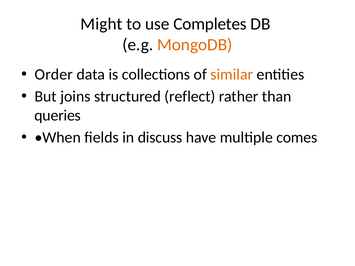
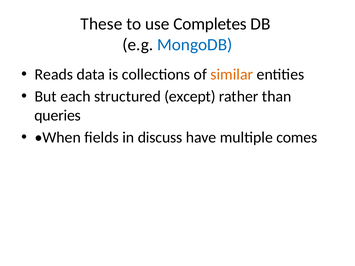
Might: Might -> These
MongoDB colour: orange -> blue
Order: Order -> Reads
joins: joins -> each
reflect: reflect -> except
